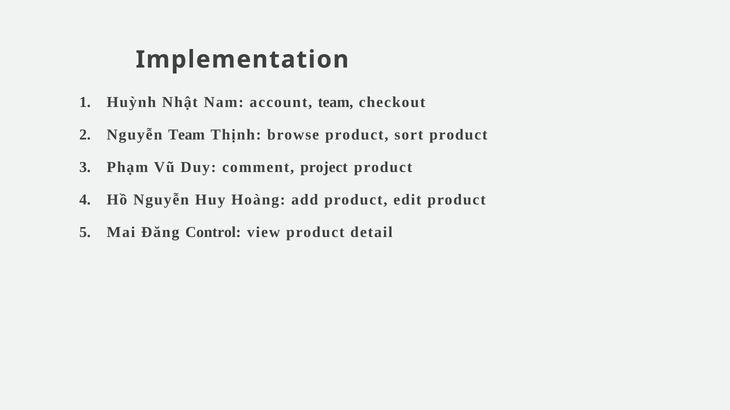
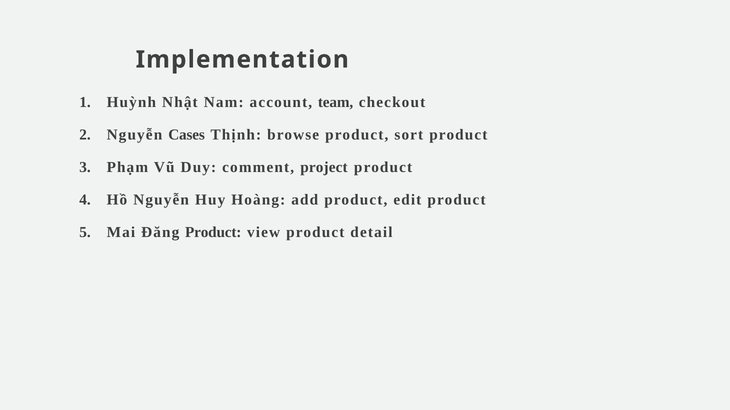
Nguyễn Team: Team -> Cases
Đăng Control: Control -> Product
